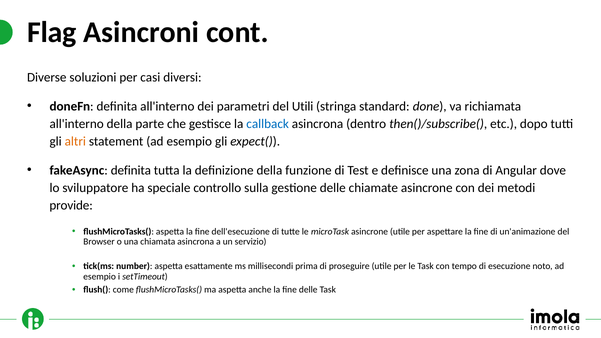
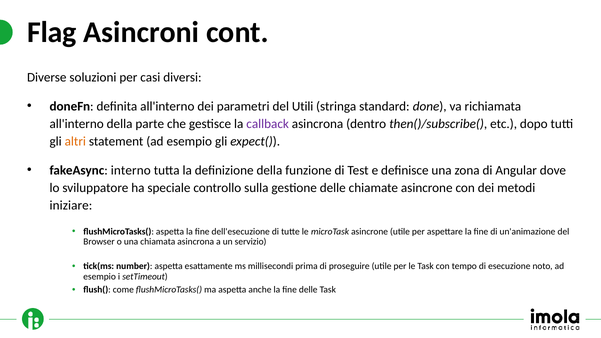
callback colour: blue -> purple
fakeAsync definita: definita -> interno
provide: provide -> iniziare
